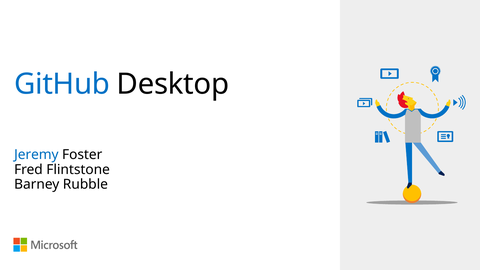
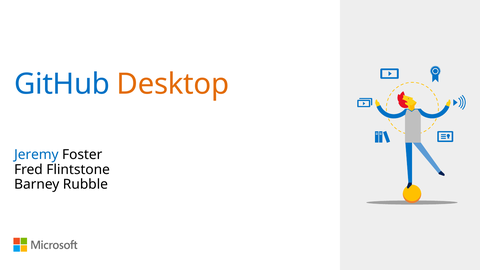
Desktop colour: black -> orange
